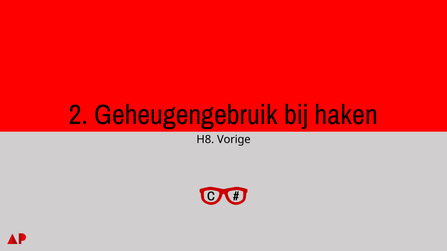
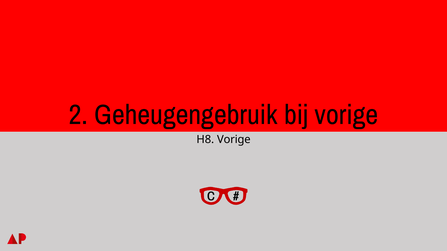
bij haken: haken -> vorige
